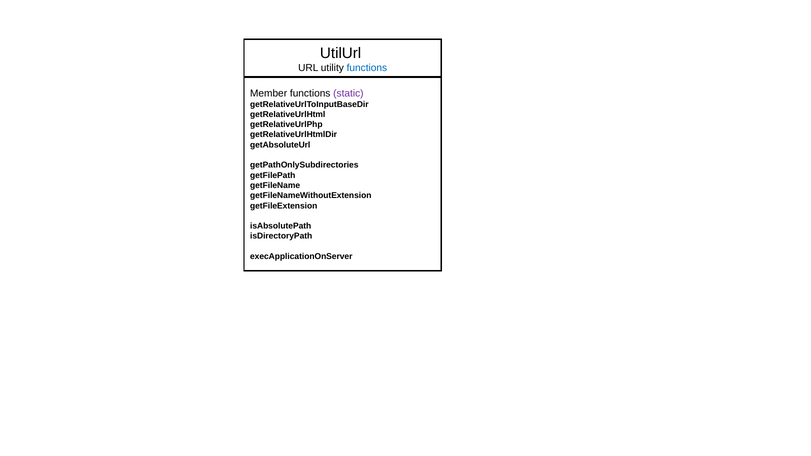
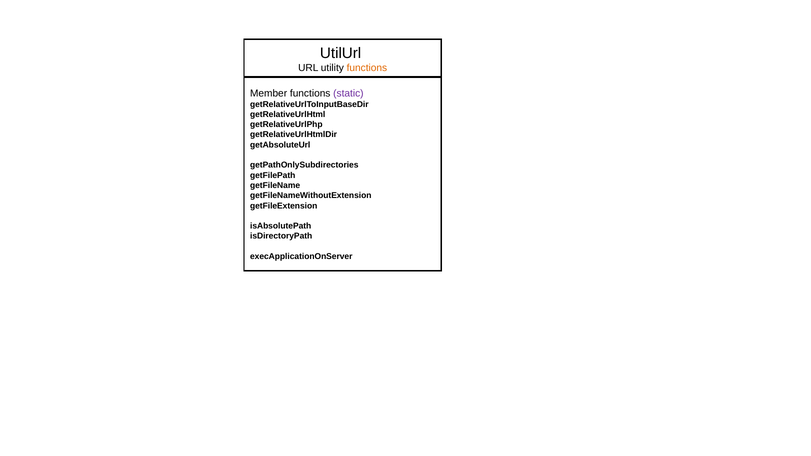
functions at (367, 68) colour: blue -> orange
